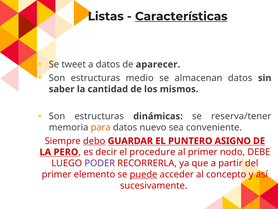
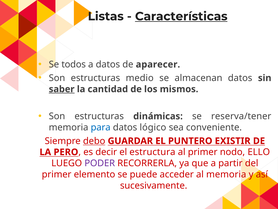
tweet: tweet -> todos
saber underline: none -> present
para colour: orange -> blue
nuevo: nuevo -> lógico
ASIGNO: ASIGNO -> EXISTIR
procedure: procedure -> estructura
DEBE: DEBE -> ELLO
puede underline: present -> none
al concepto: concepto -> memoria
